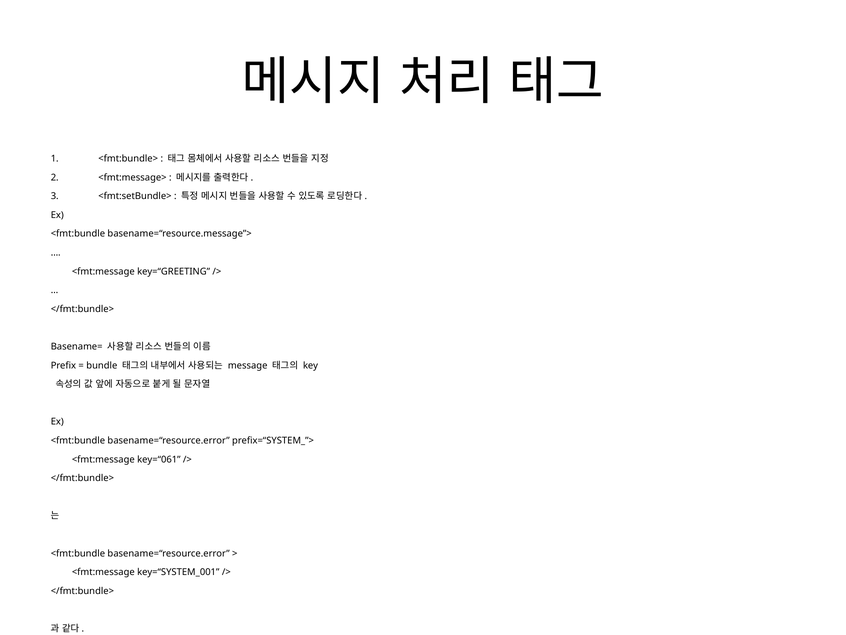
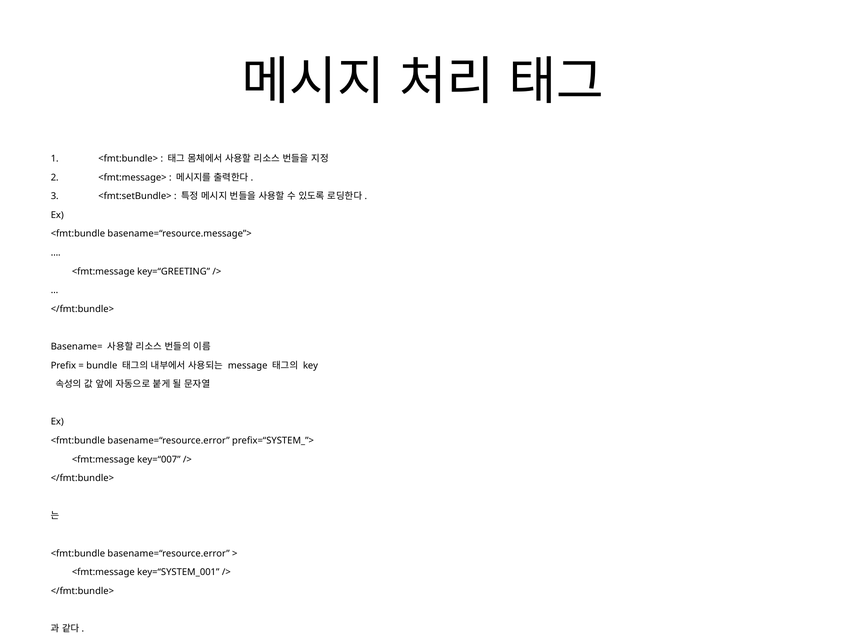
key=“061: key=“061 -> key=“007
